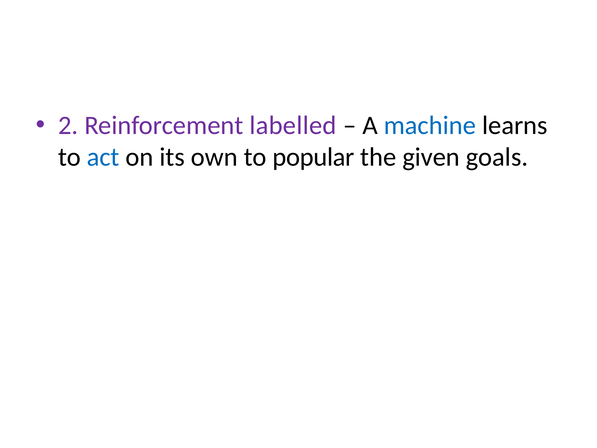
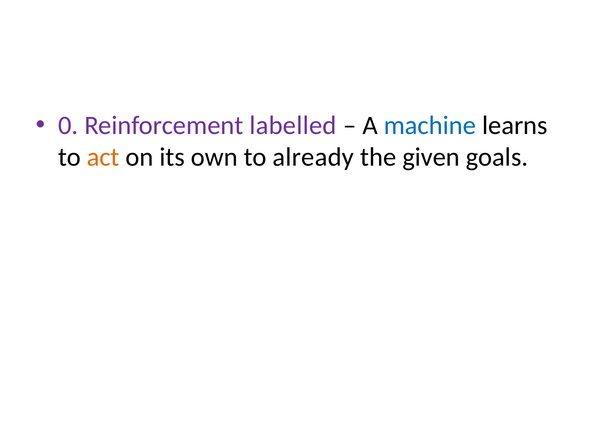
2: 2 -> 0
act colour: blue -> orange
popular: popular -> already
